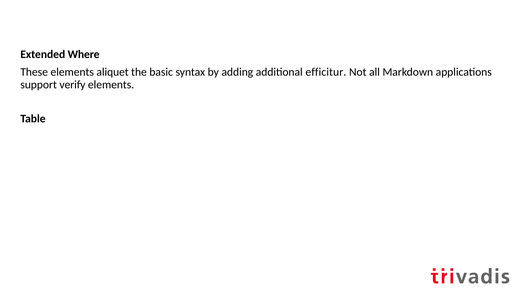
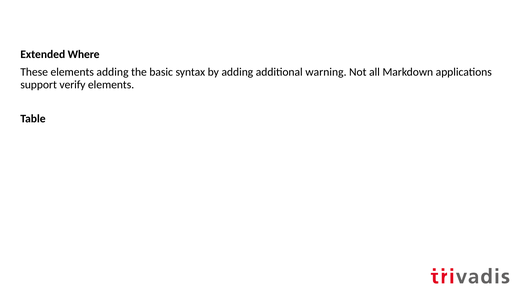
elements aliquet: aliquet -> adding
efficitur: efficitur -> warning
